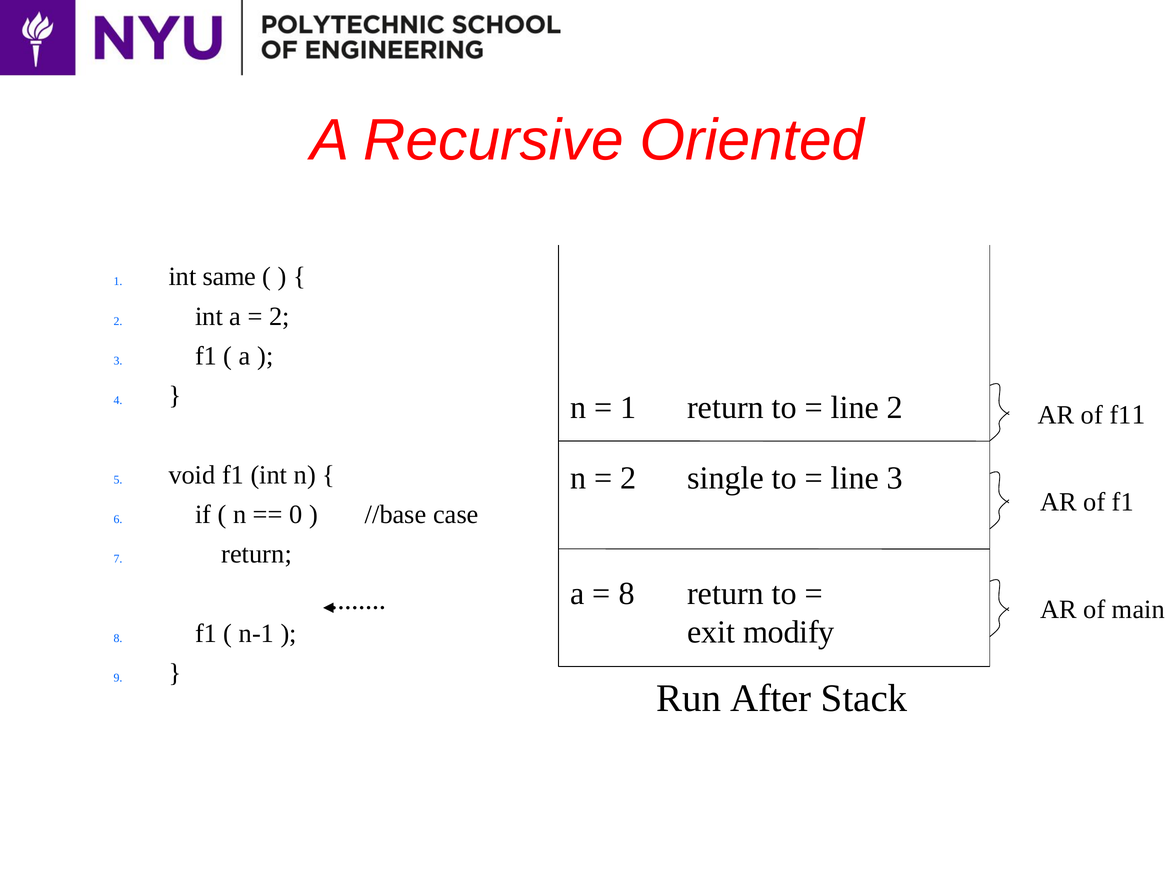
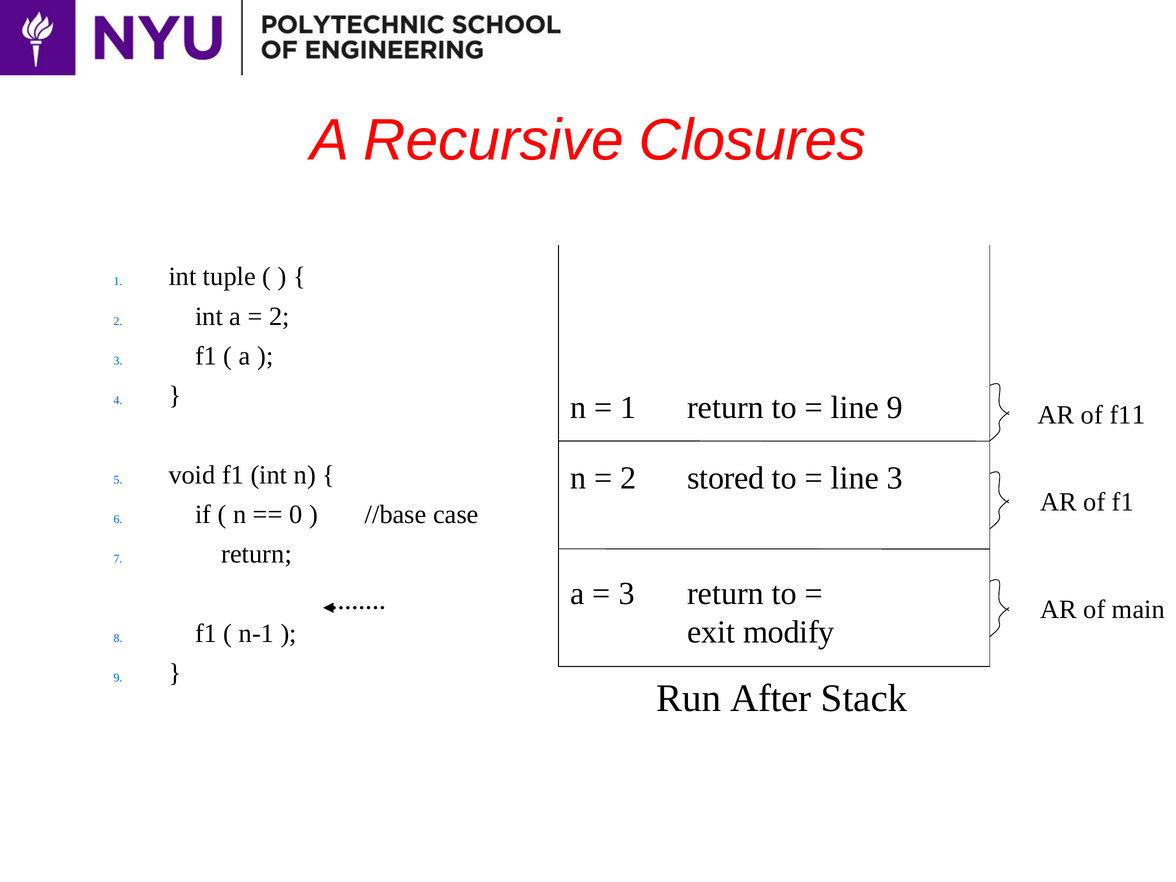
Oriented: Oriented -> Closures
same: same -> tuple
line 2: 2 -> 9
single: single -> stored
8 at (627, 594): 8 -> 3
